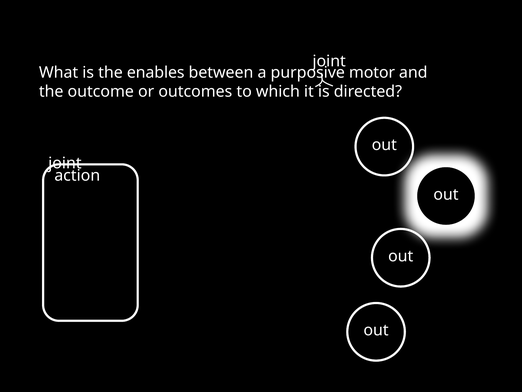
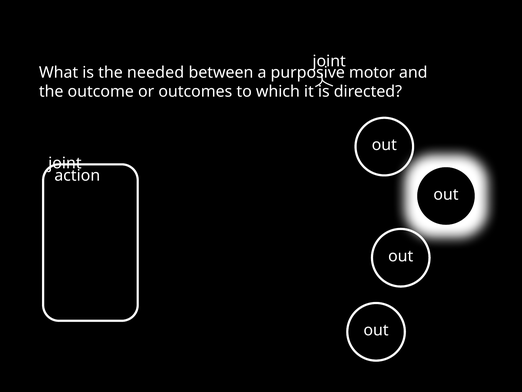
enables: enables -> needed
